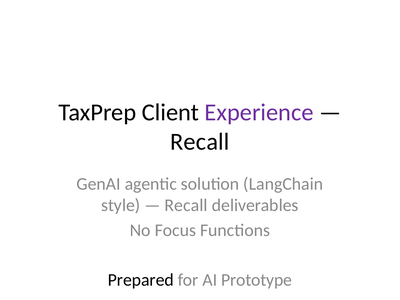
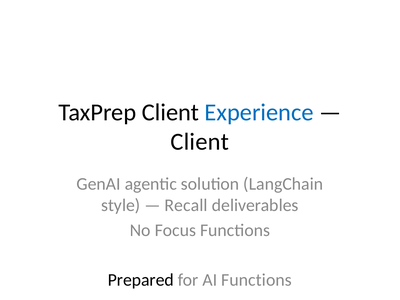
Experience colour: purple -> blue
Recall at (200, 142): Recall -> Client
AI Prototype: Prototype -> Functions
